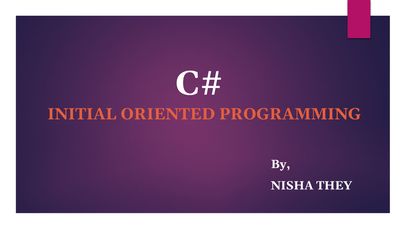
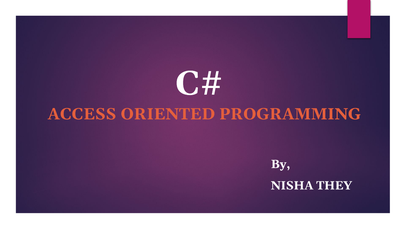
INITIAL: INITIAL -> ACCESS
